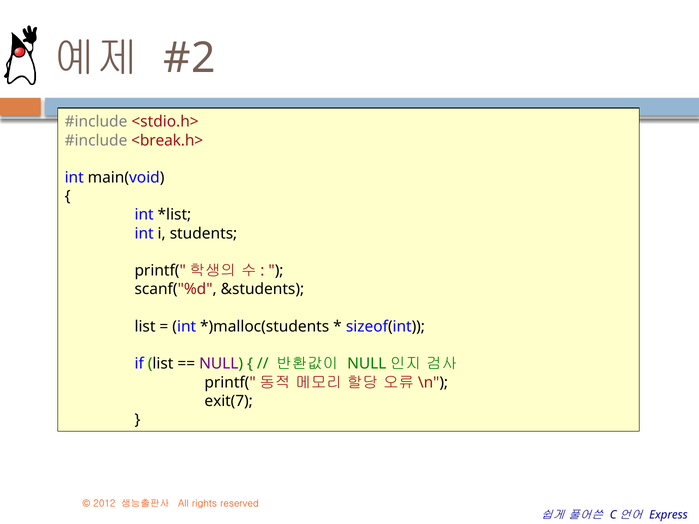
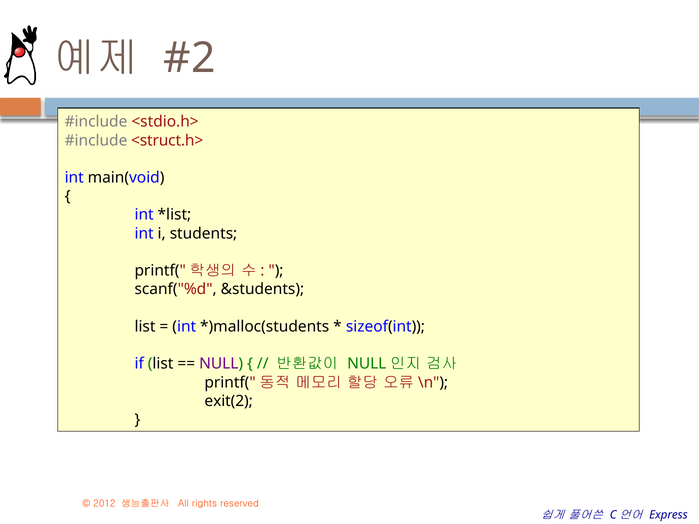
<break.h>: <break.h> -> <struct.h>
exit(7: exit(7 -> exit(2
